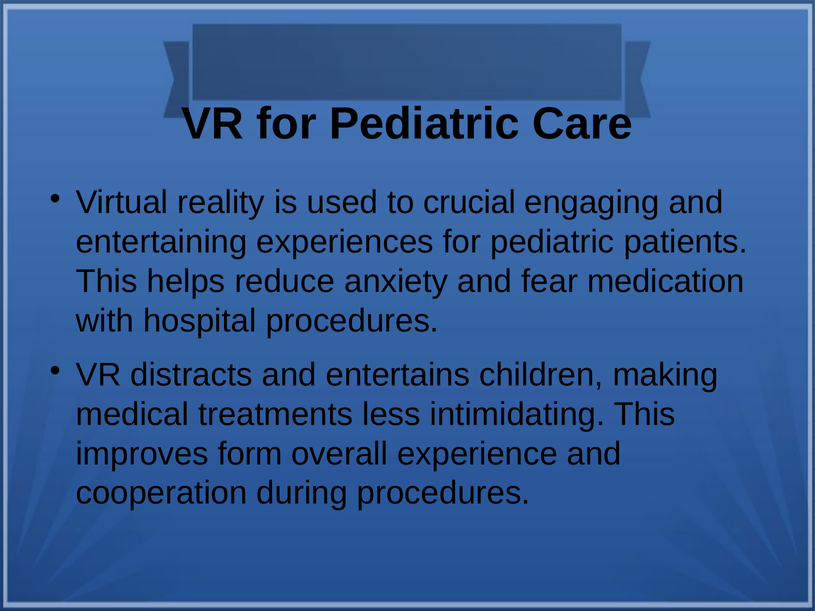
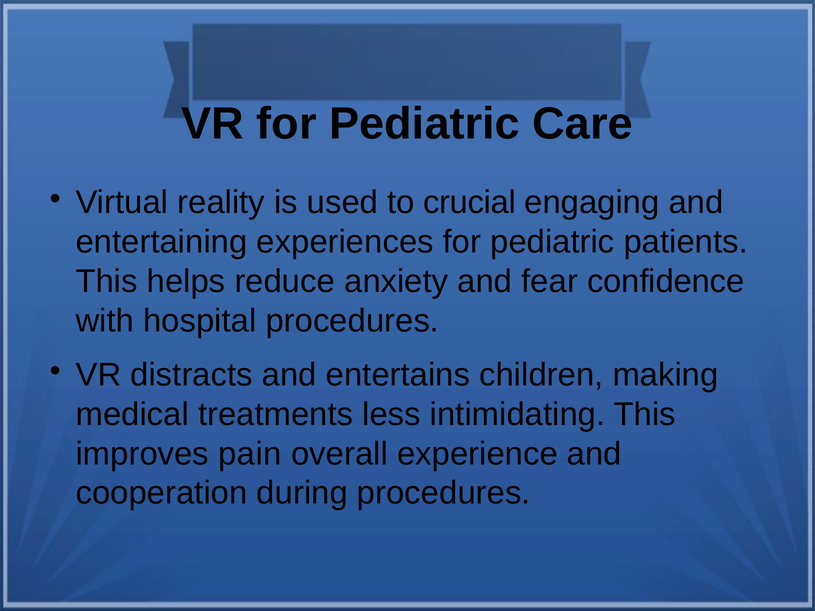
medication: medication -> confidence
form: form -> pain
